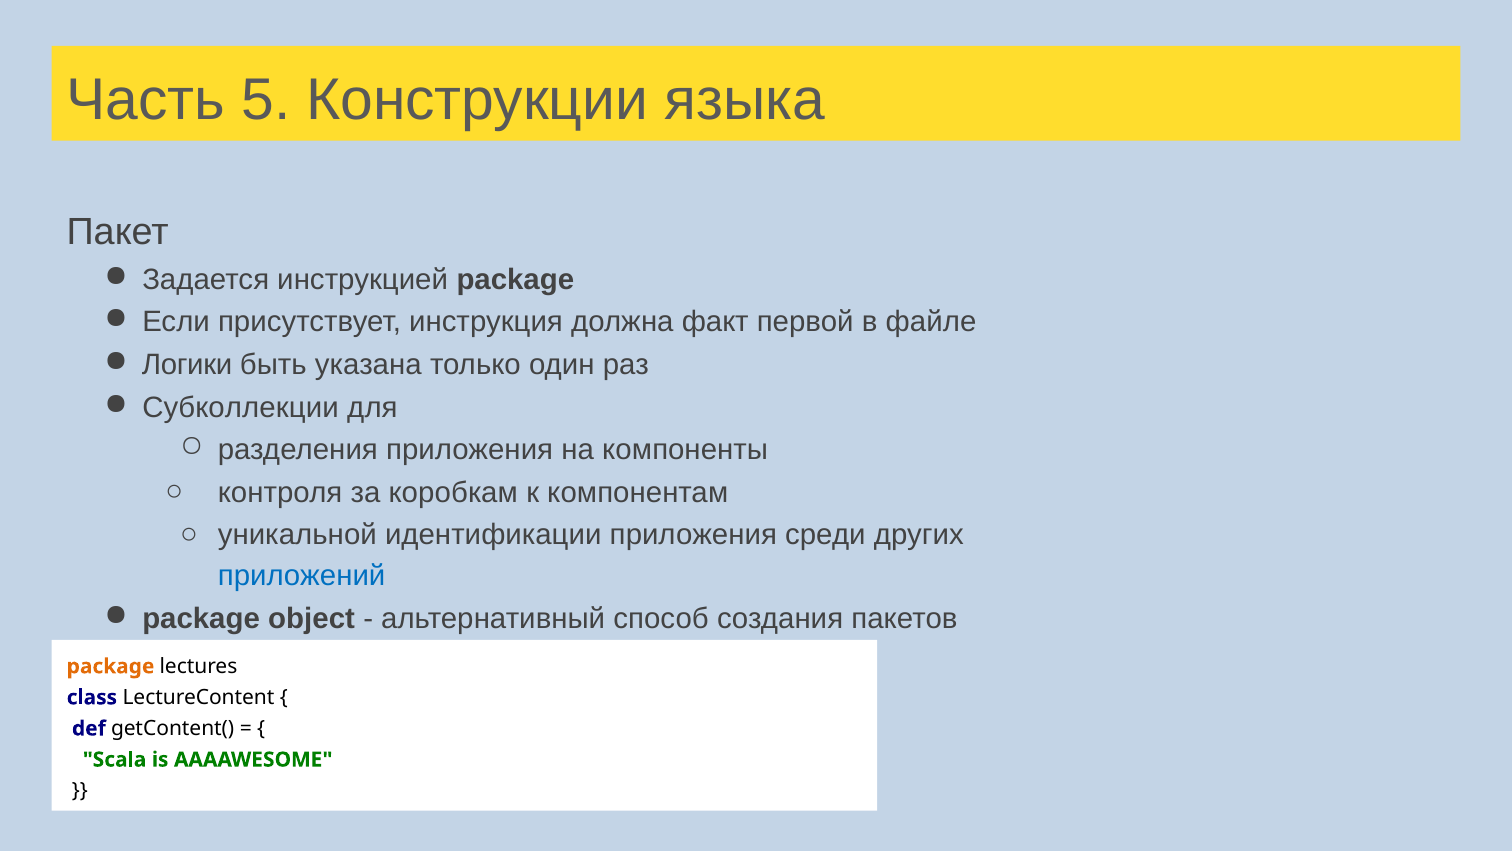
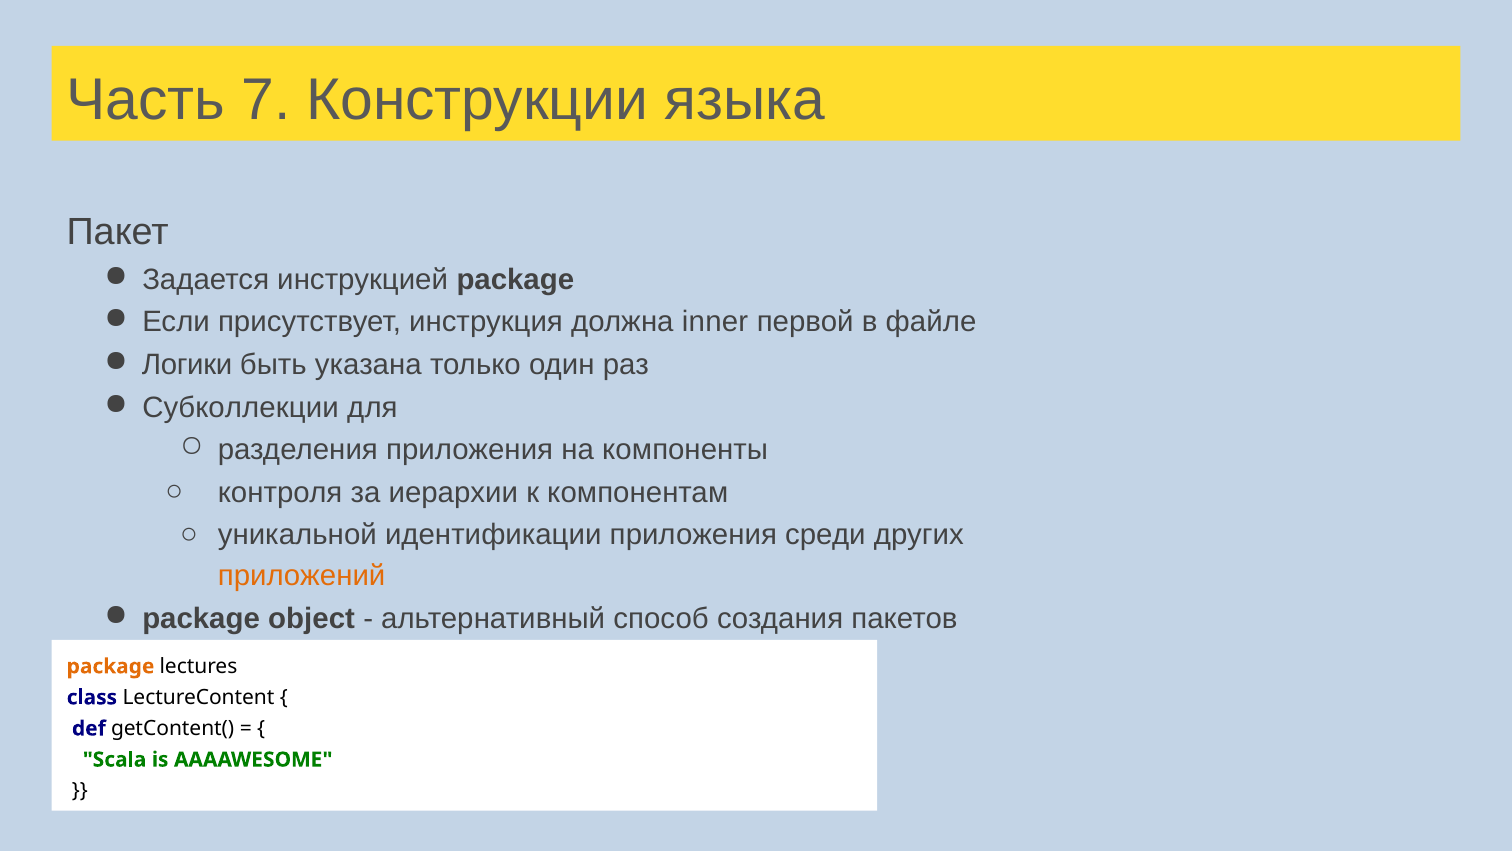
5: 5 -> 7
факт: факт -> inner
коробкам: коробкам -> иерархии
приложений colour: blue -> orange
